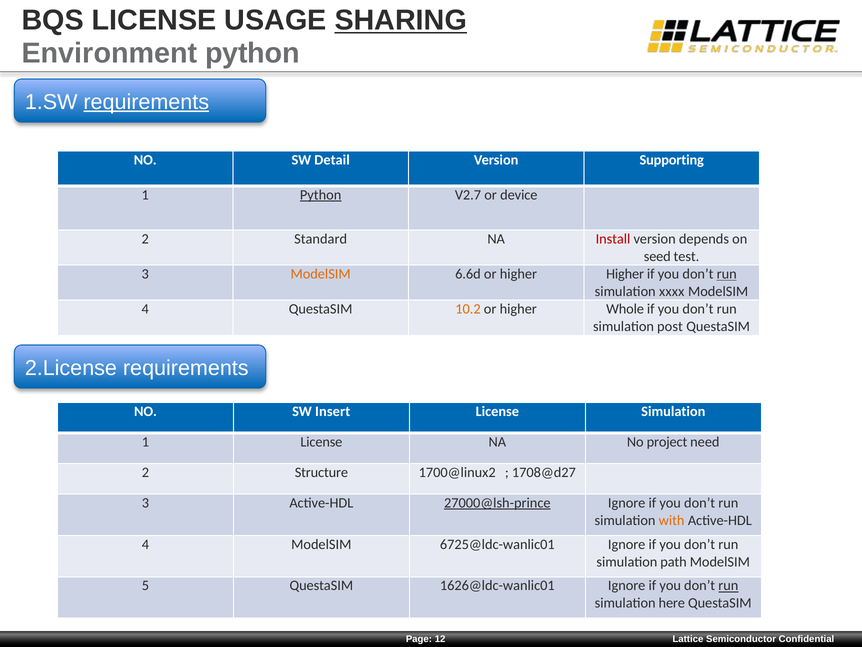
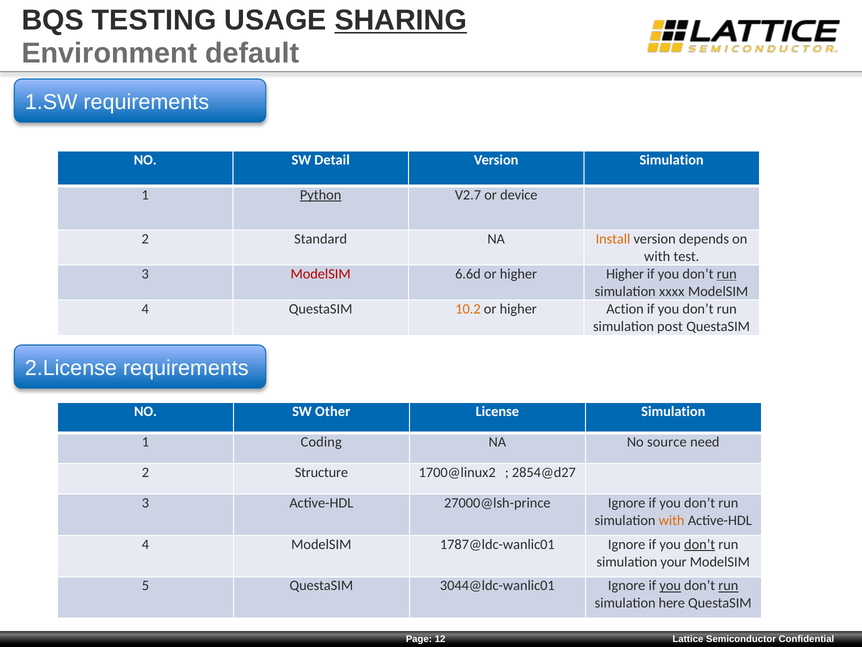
BQS LICENSE: LICENSE -> TESTING
Environment python: python -> default
requirements at (146, 102) underline: present -> none
Version Supporting: Supporting -> Simulation
Install colour: red -> orange
seed at (657, 256): seed -> with
ModelSIM at (321, 274) colour: orange -> red
Whole: Whole -> Action
Insert: Insert -> Other
1 License: License -> Coding
project: project -> source
1708@d27: 1708@d27 -> 2854@d27
27000@lsh-prince underline: present -> none
6725@ldc-wanlic01: 6725@ldc-wanlic01 -> 1787@ldc-wanlic01
don’t at (700, 544) underline: none -> present
path: path -> your
1626@ldc-wanlic01: 1626@ldc-wanlic01 -> 3044@ldc-wanlic01
you at (670, 585) underline: none -> present
